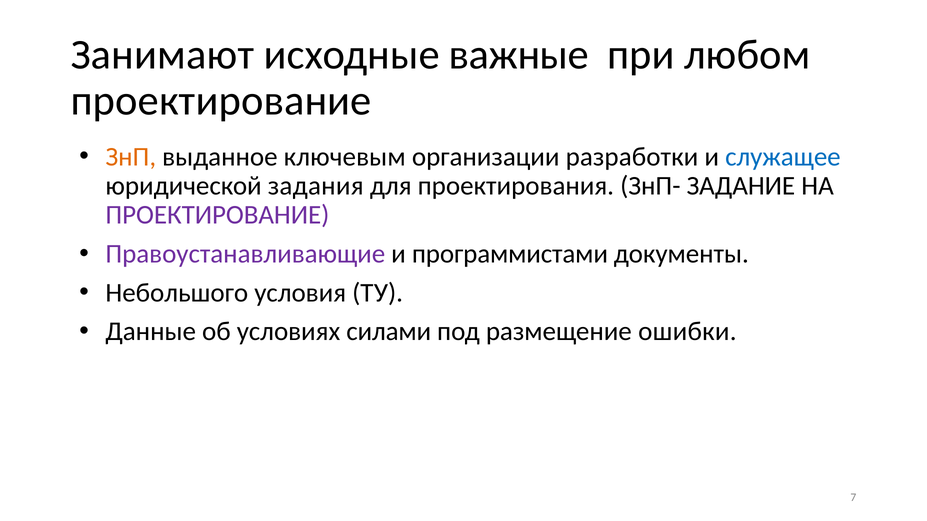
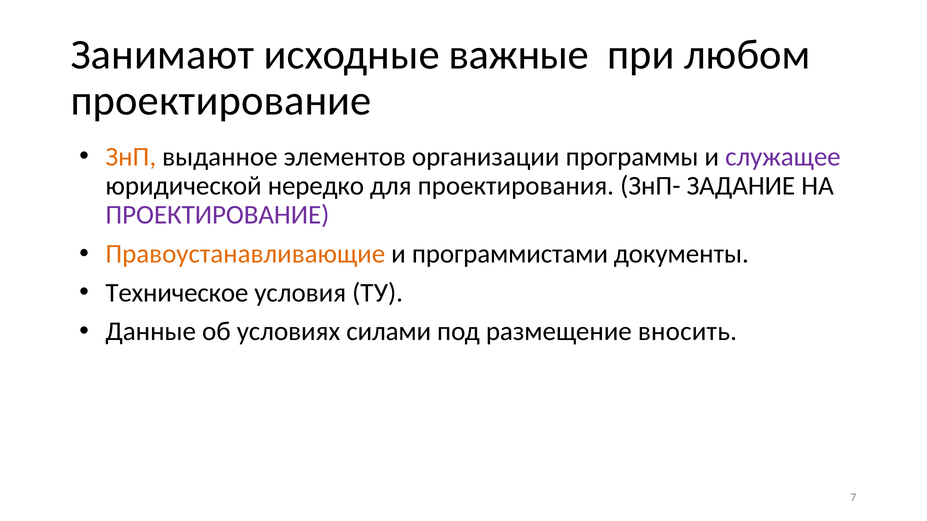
ключевым: ключевым -> элементов
разработки: разработки -> программы
служащее colour: blue -> purple
задания: задания -> нередко
Правоустанавливающие colour: purple -> orange
Небольшого: Небольшого -> Техническое
ошибки: ошибки -> вносить
